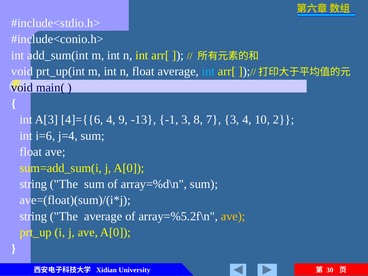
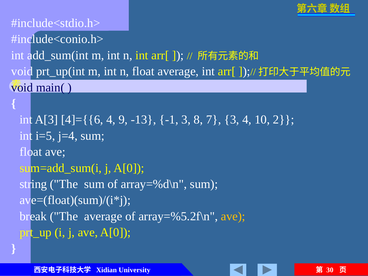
int at (208, 71) colour: light blue -> white
i=6: i=6 -> i=5
string at (33, 216): string -> break
